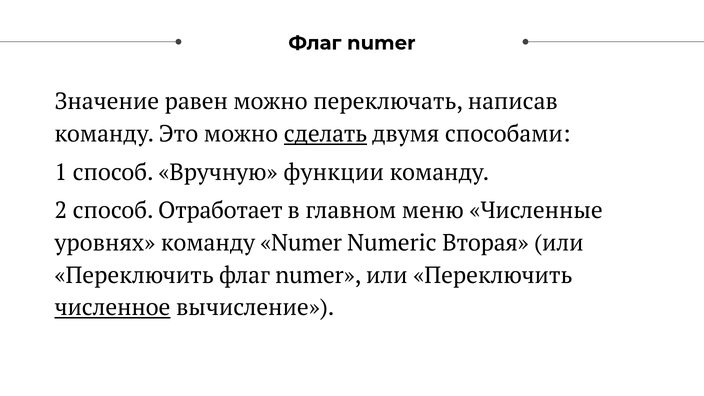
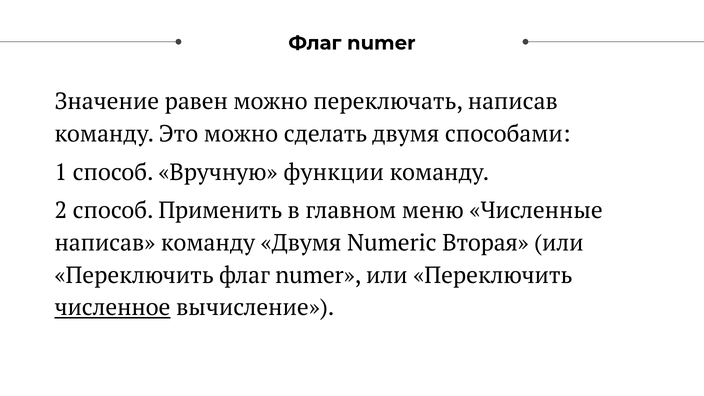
сделать underline: present -> none
Отработает: Отработает -> Применить
уровнях at (105, 243): уровнях -> написав
команду Numer: Numer -> Двумя
